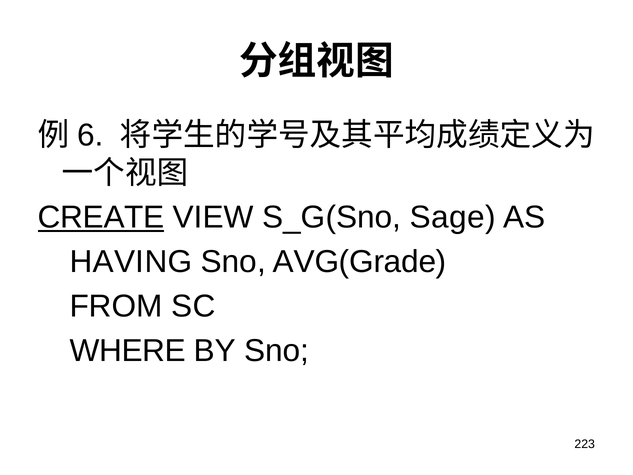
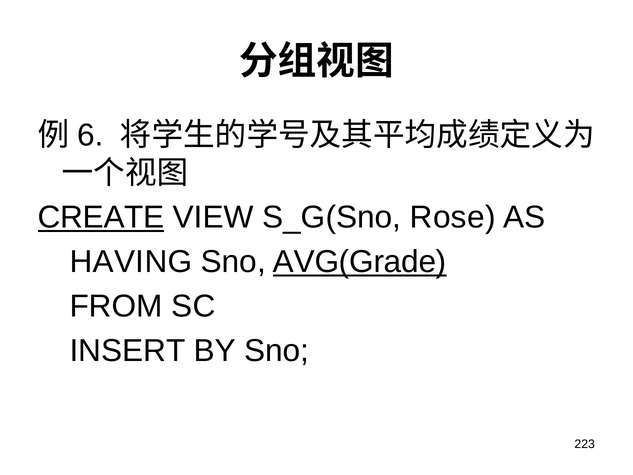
Sage: Sage -> Rose
AVG(Grade underline: none -> present
WHERE: WHERE -> INSERT
